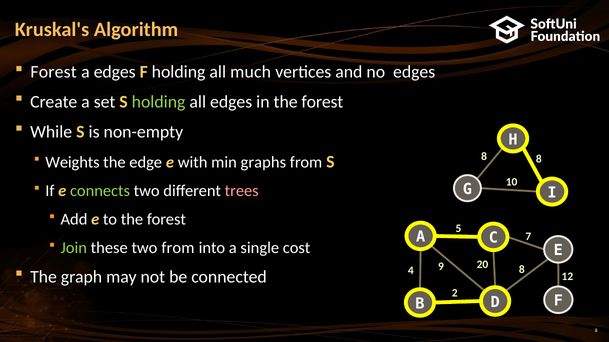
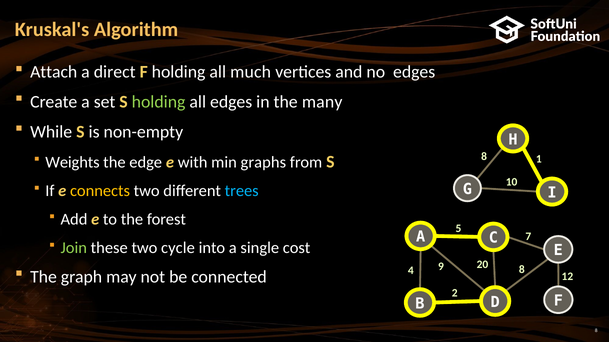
Forest at (54, 72): Forest -> Attach
a edges: edges -> direct
in the forest: forest -> many
8 8: 8 -> 1
connects colour: light green -> yellow
trees colour: pink -> light blue
two from: from -> cycle
